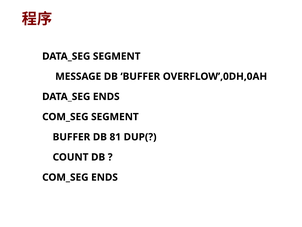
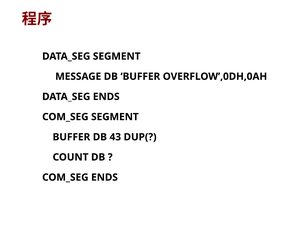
81: 81 -> 43
